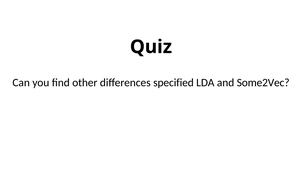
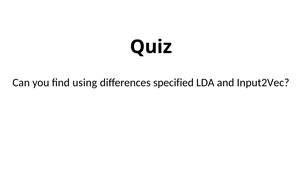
other: other -> using
Some2Vec: Some2Vec -> Input2Vec
